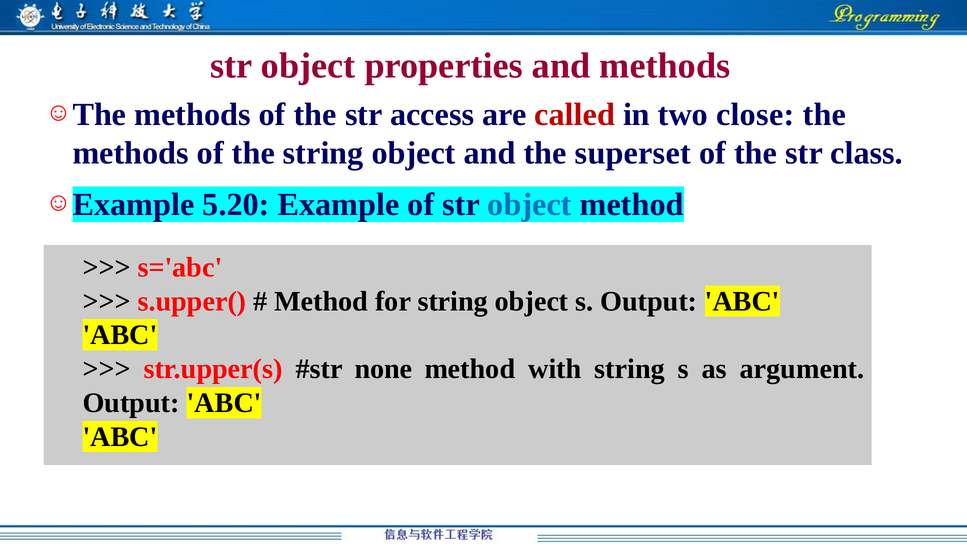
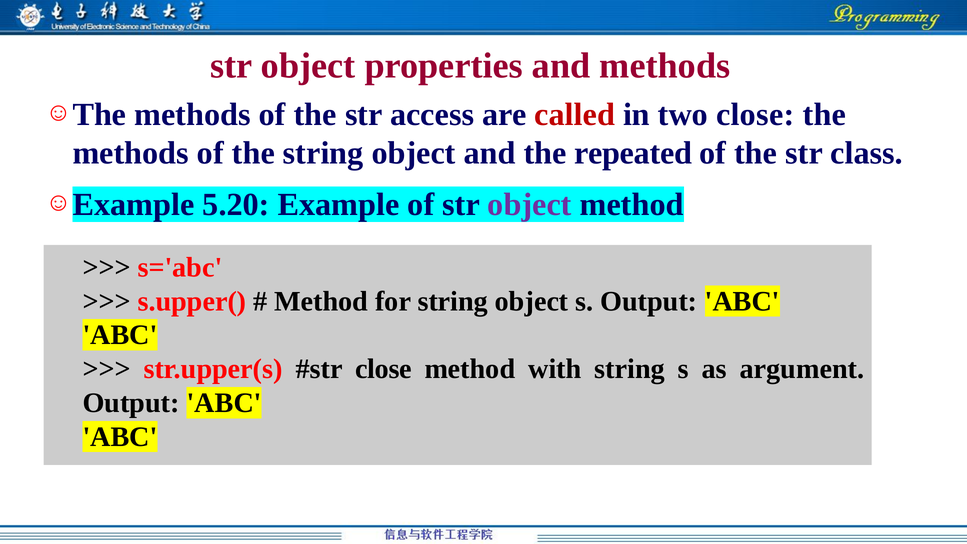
superset: superset -> repeated
object at (530, 204) colour: blue -> purple
none at (383, 369): none -> close
